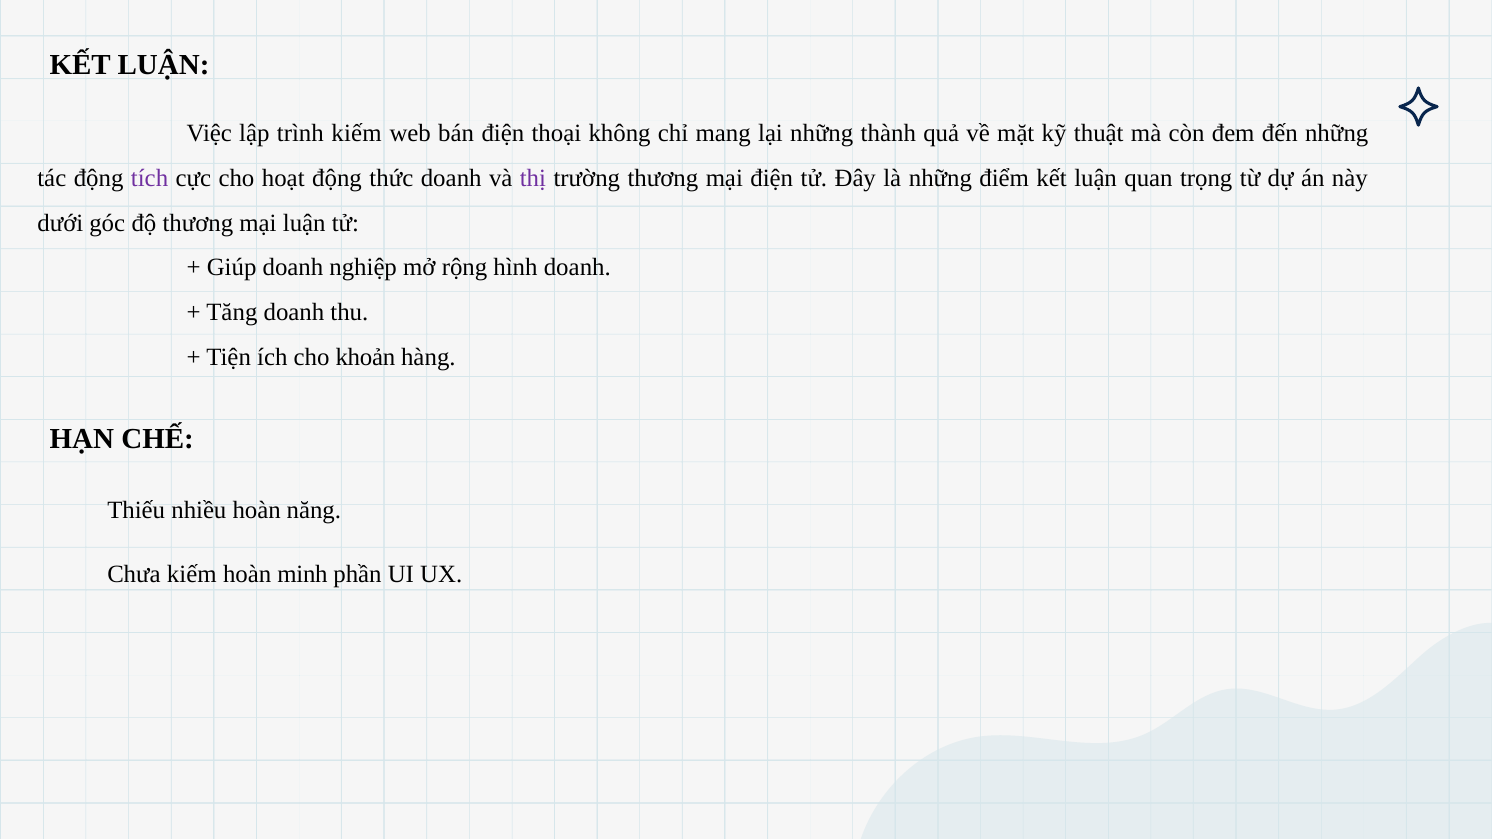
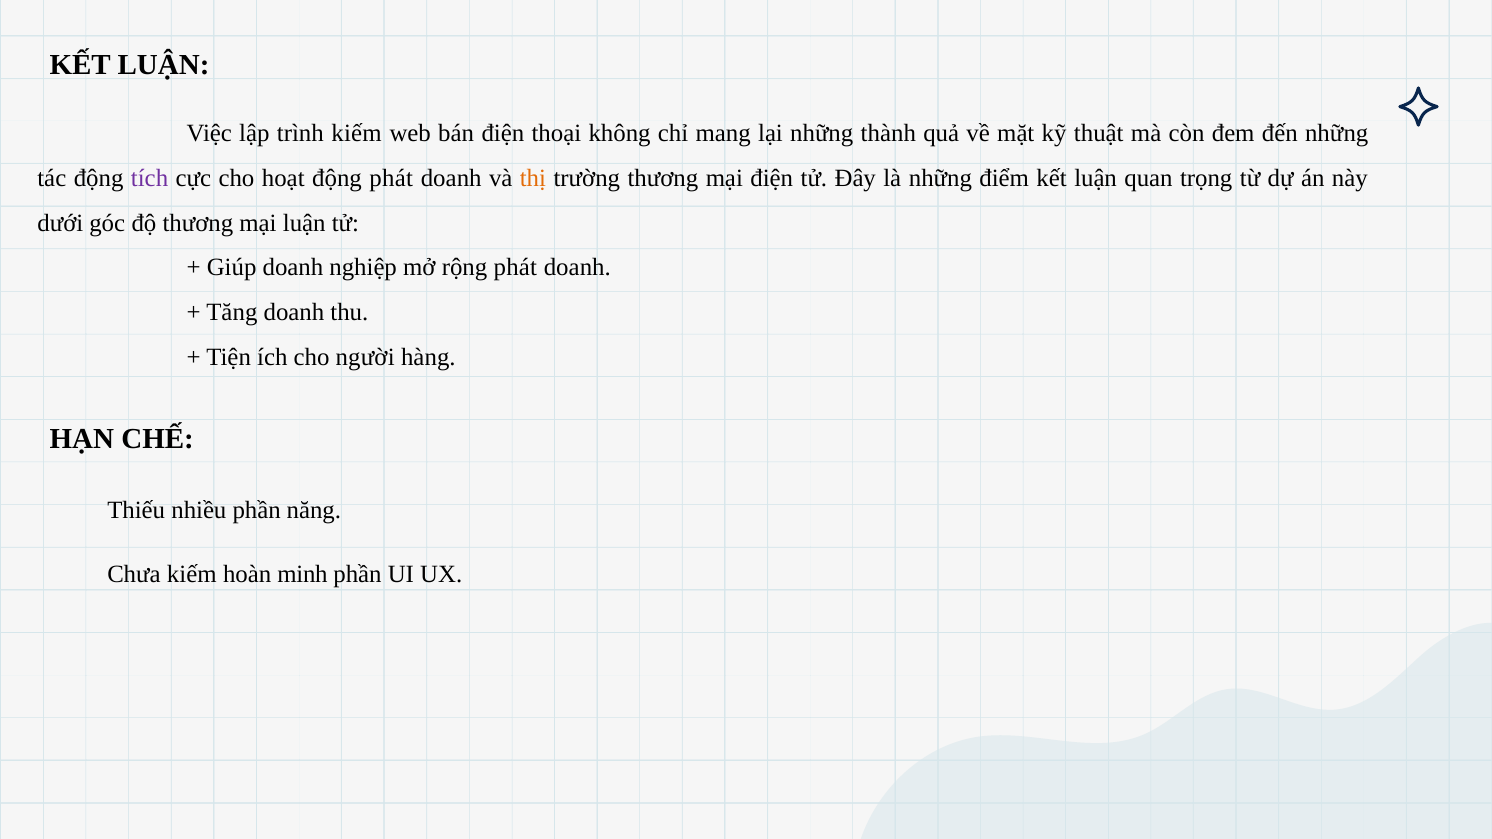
động thức: thức -> phát
thị colour: purple -> orange
rộng hình: hình -> phát
khoản: khoản -> người
nhiều hoàn: hoàn -> phần
